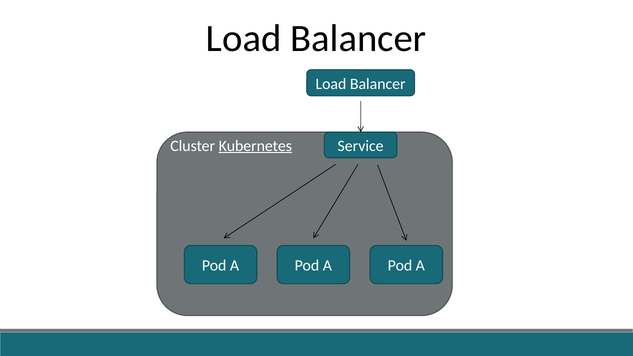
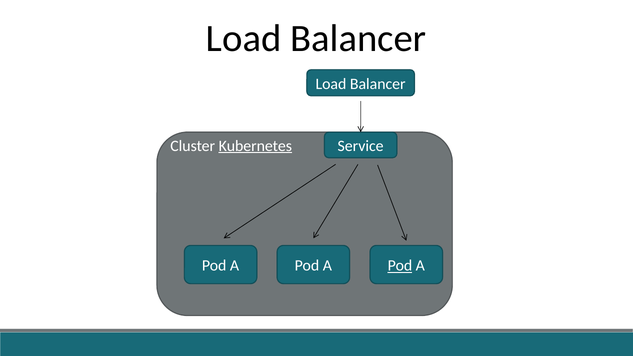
Pod at (400, 266) underline: none -> present
